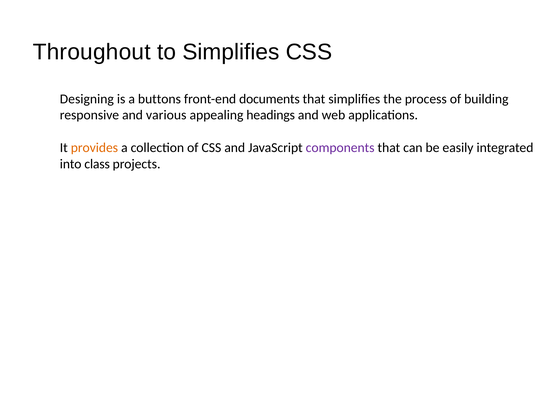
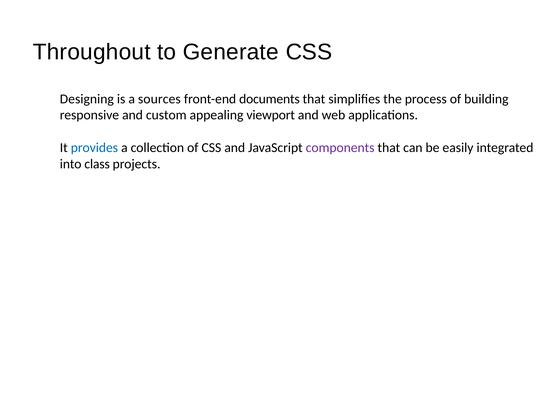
to Simplifies: Simplifies -> Generate
buttons: buttons -> sources
various: various -> custom
headings: headings -> viewport
provides colour: orange -> blue
